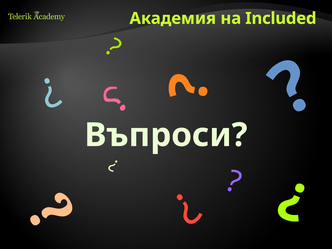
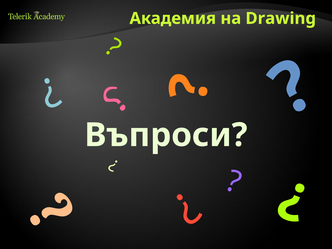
Included: Included -> Drawing
